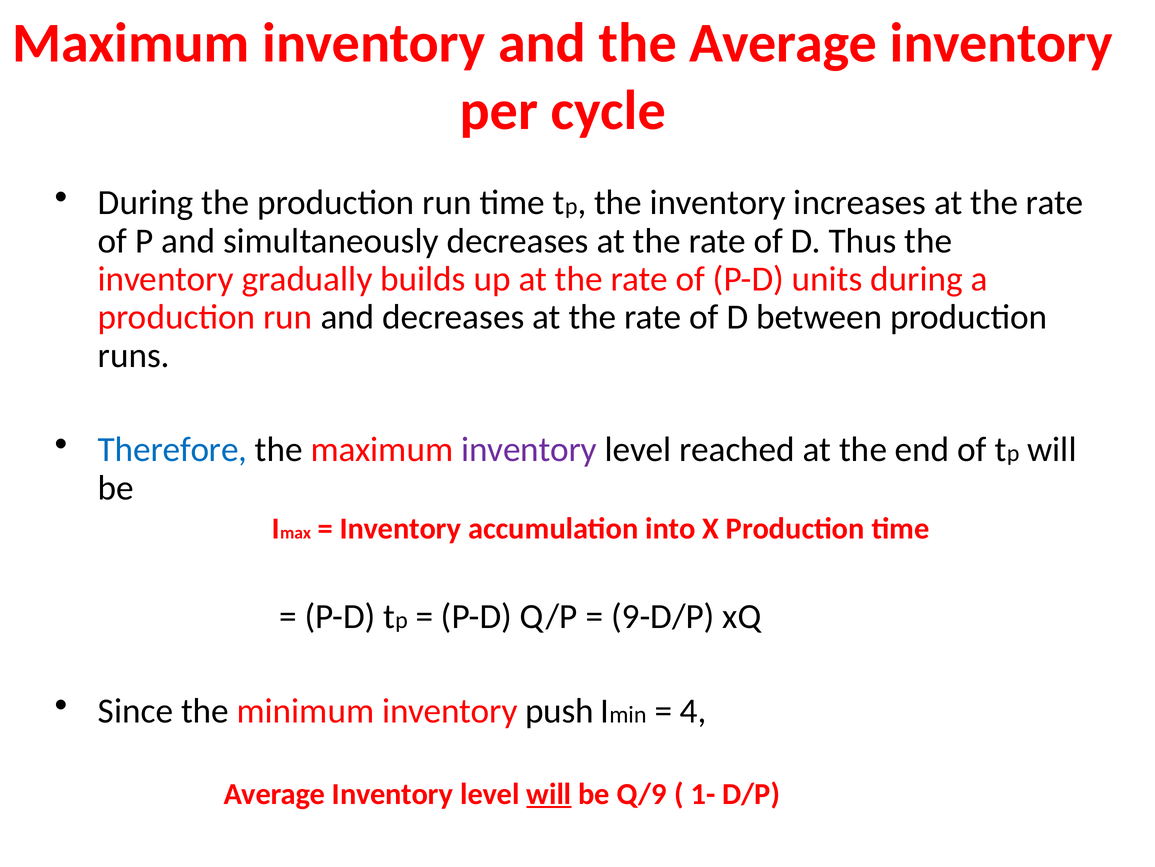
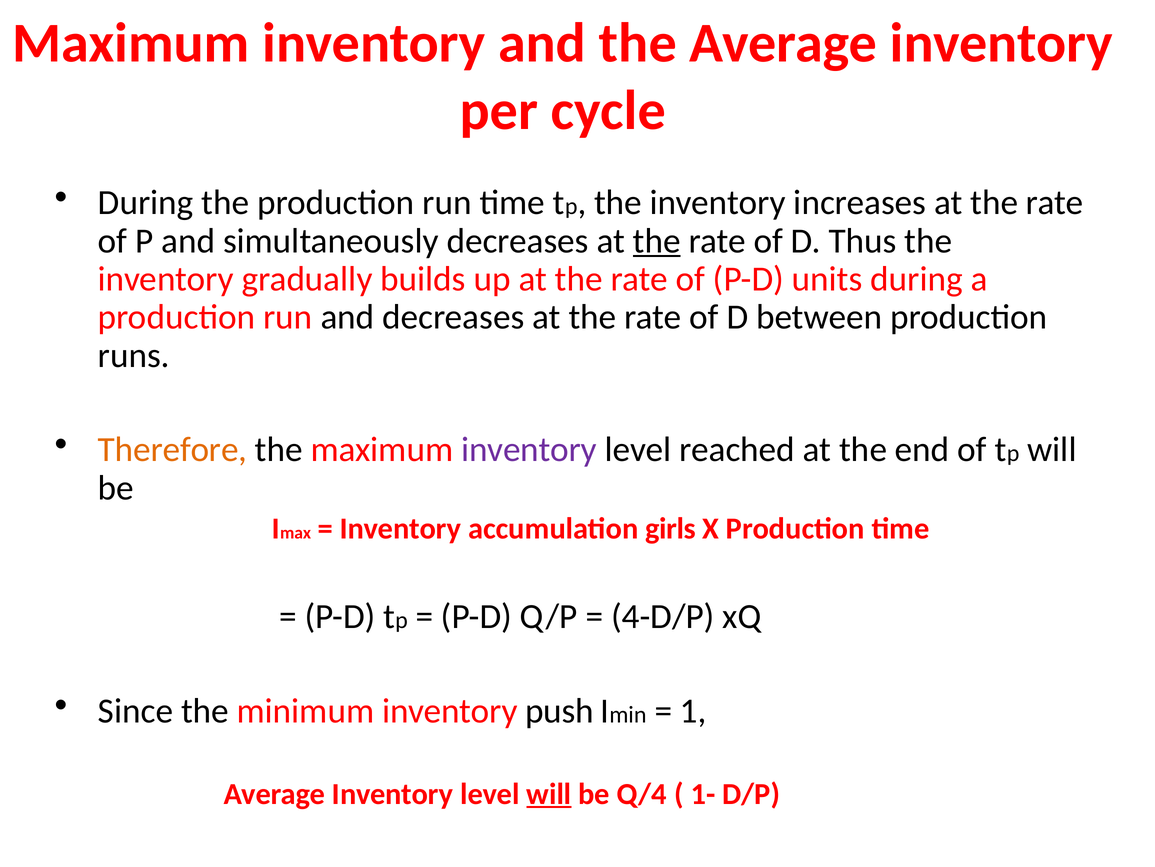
the at (657, 241) underline: none -> present
Therefore colour: blue -> orange
into: into -> girls
9-D/P: 9-D/P -> 4-D/P
4: 4 -> 1
Q/9: Q/9 -> Q/4
